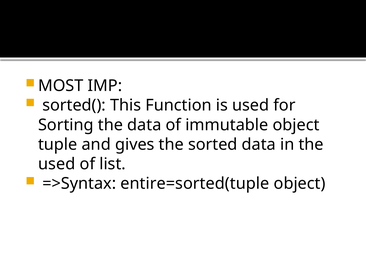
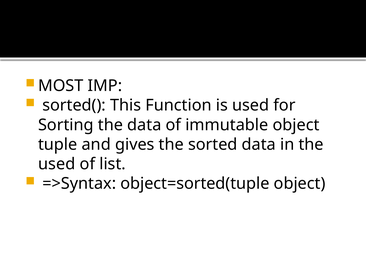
entire=sorted(tuple: entire=sorted(tuple -> object=sorted(tuple
